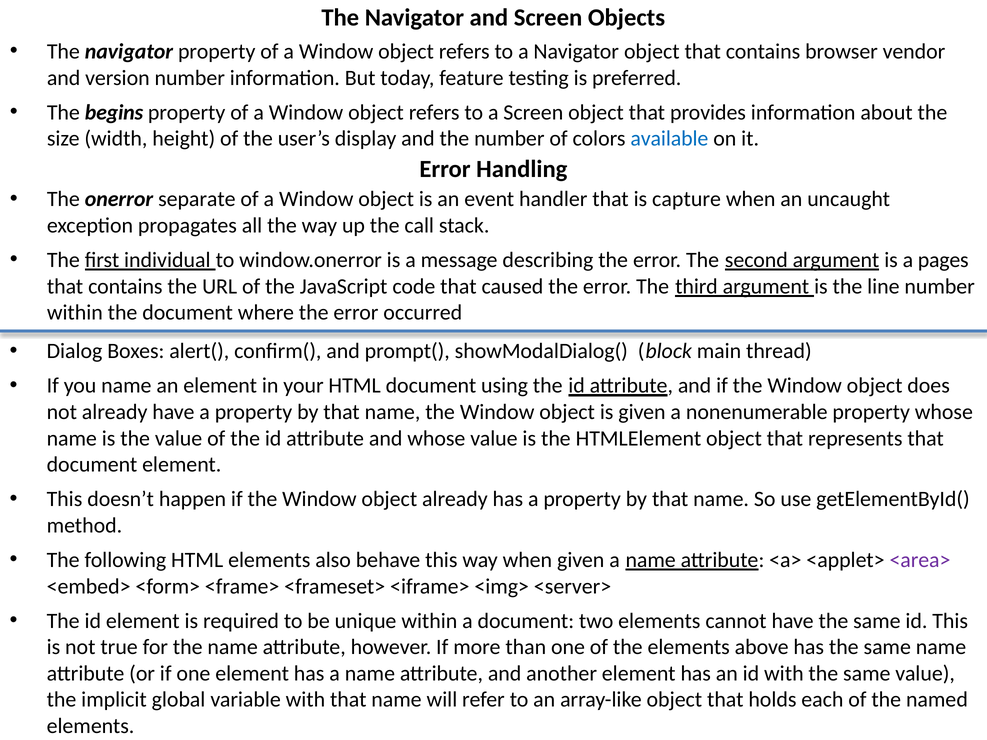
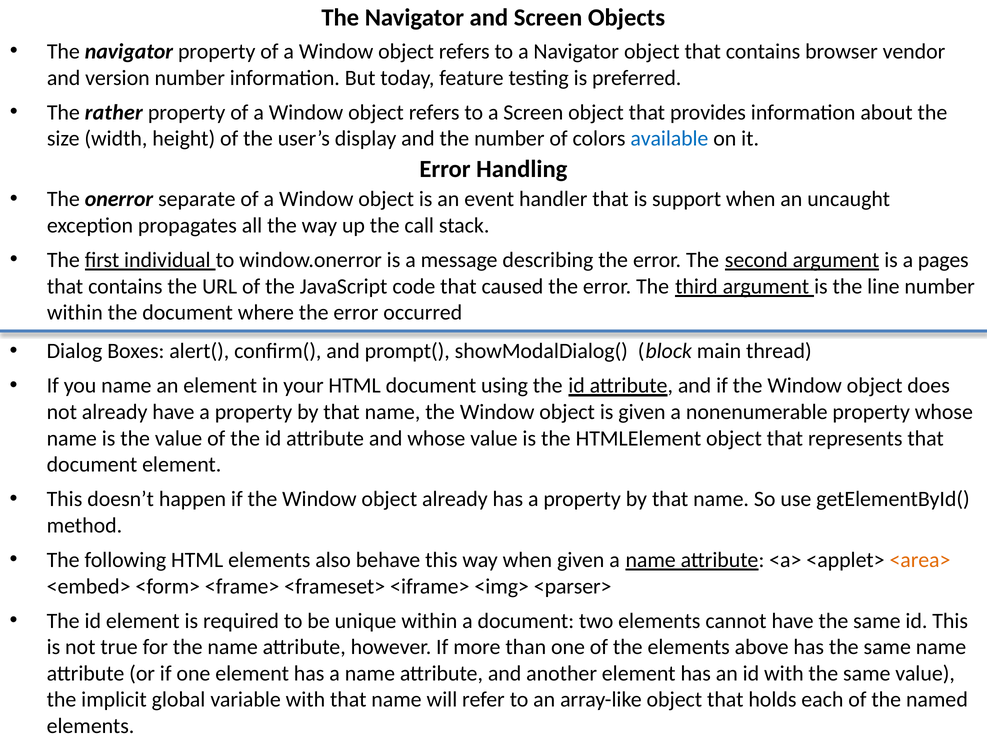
begins: begins -> rather
capture: capture -> support
<area> colour: purple -> orange
<server>: <server> -> <parser>
